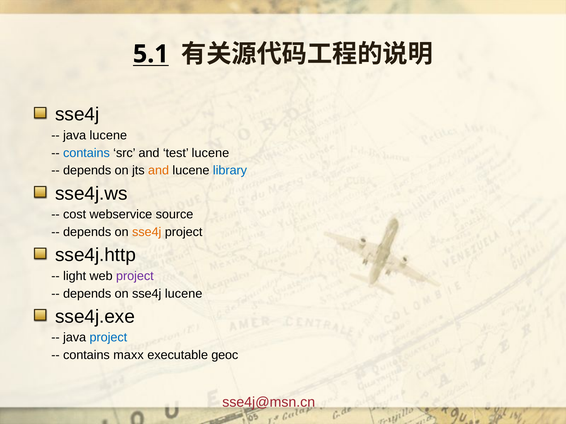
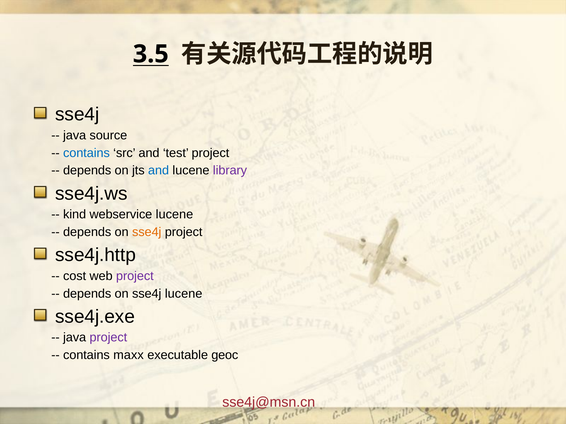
5.1: 5.1 -> 3.5
java lucene: lucene -> source
test lucene: lucene -> project
and at (159, 171) colour: orange -> blue
library colour: blue -> purple
cost: cost -> kind
webservice source: source -> lucene
light: light -> cost
project at (108, 338) colour: blue -> purple
